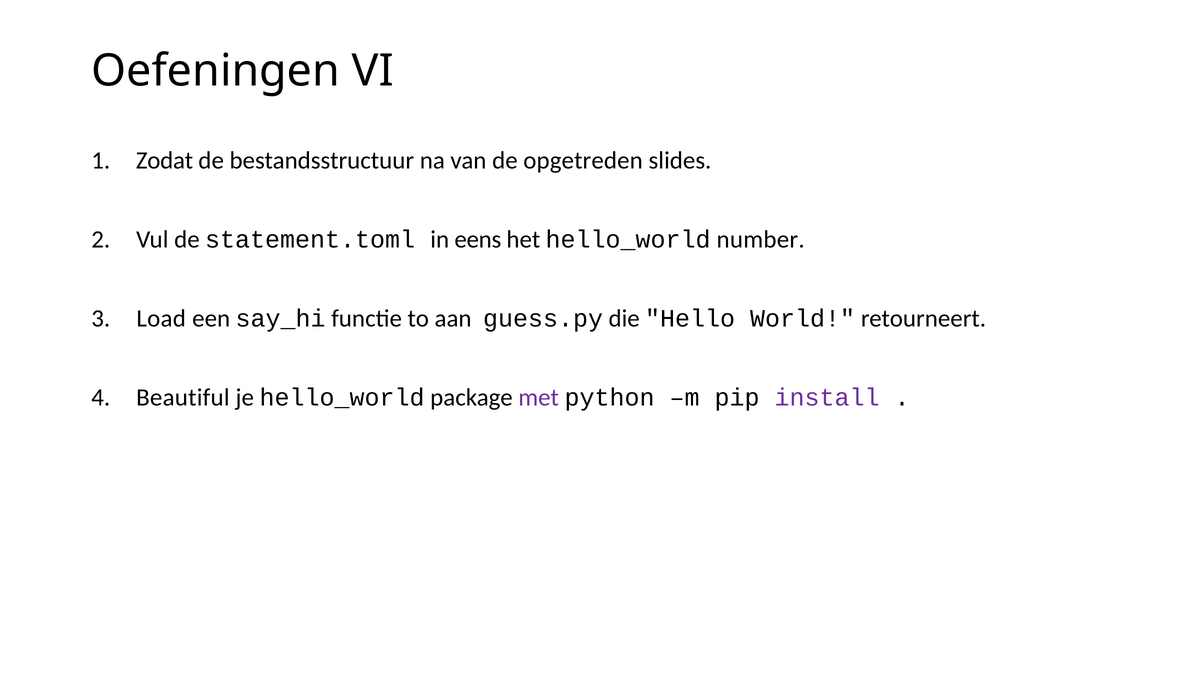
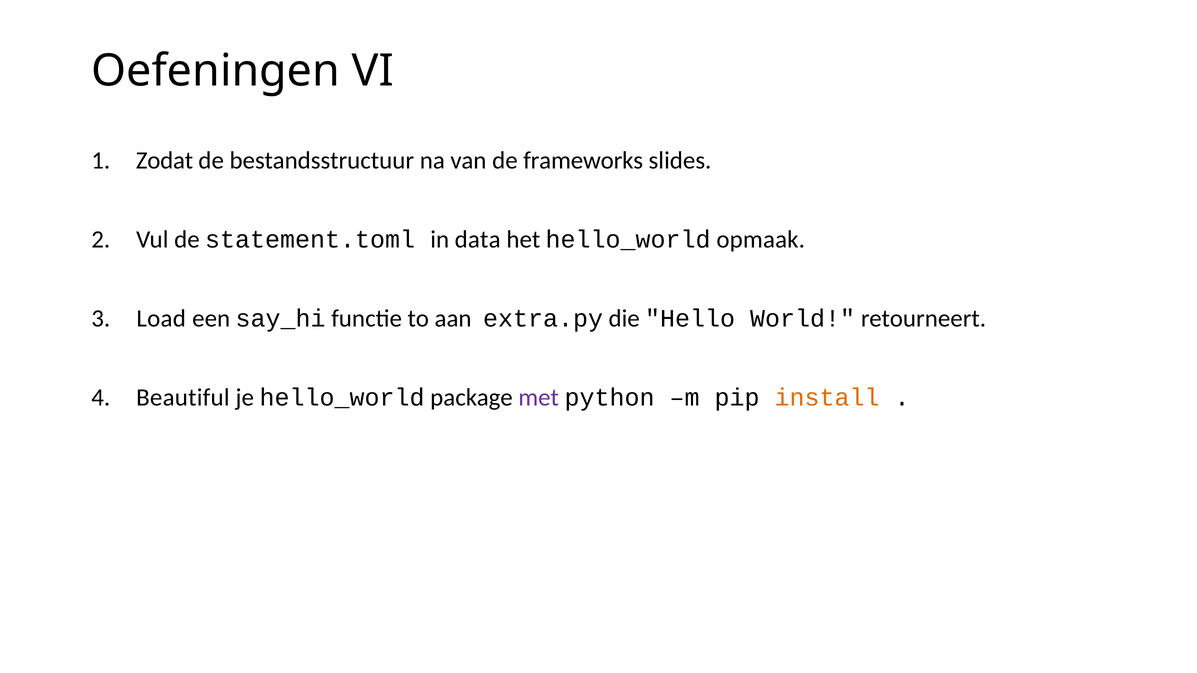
opgetreden: opgetreden -> frameworks
eens: eens -> data
number: number -> opmaak
guess.py: guess.py -> extra.py
install colour: purple -> orange
